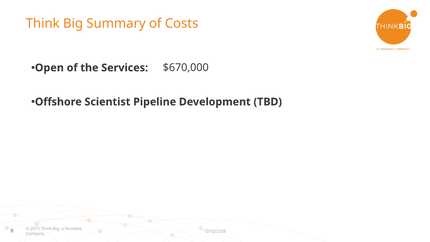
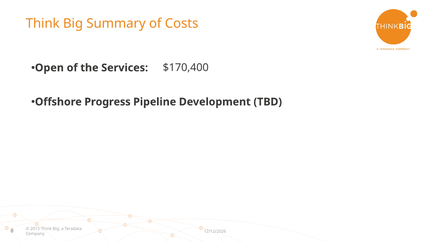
$670,000: $670,000 -> $170,400
Scientist: Scientist -> Progress
